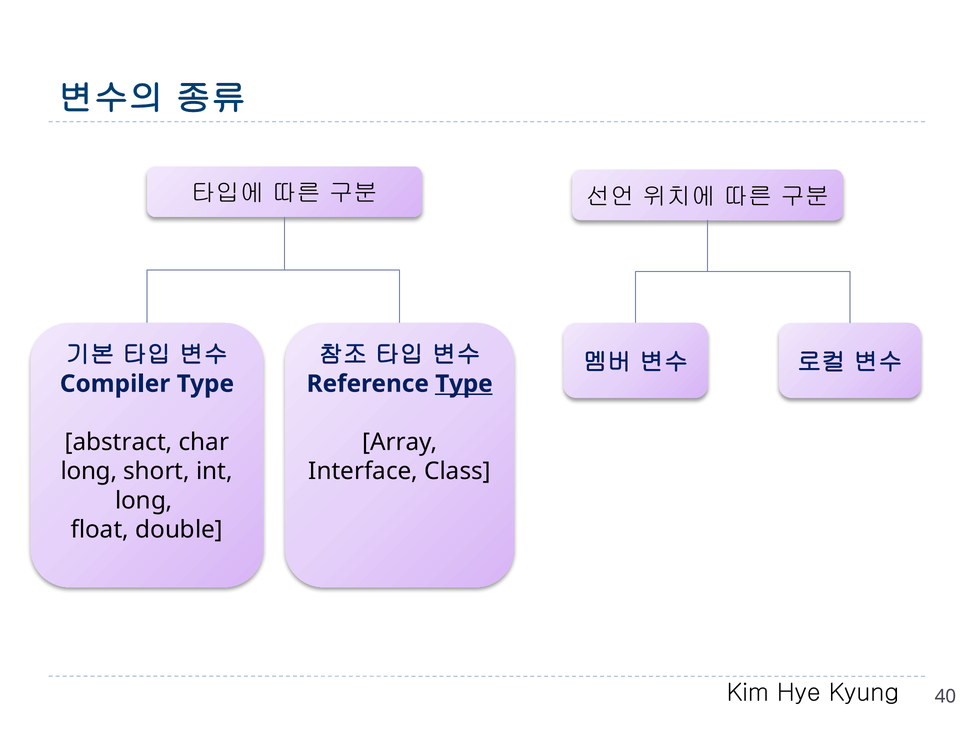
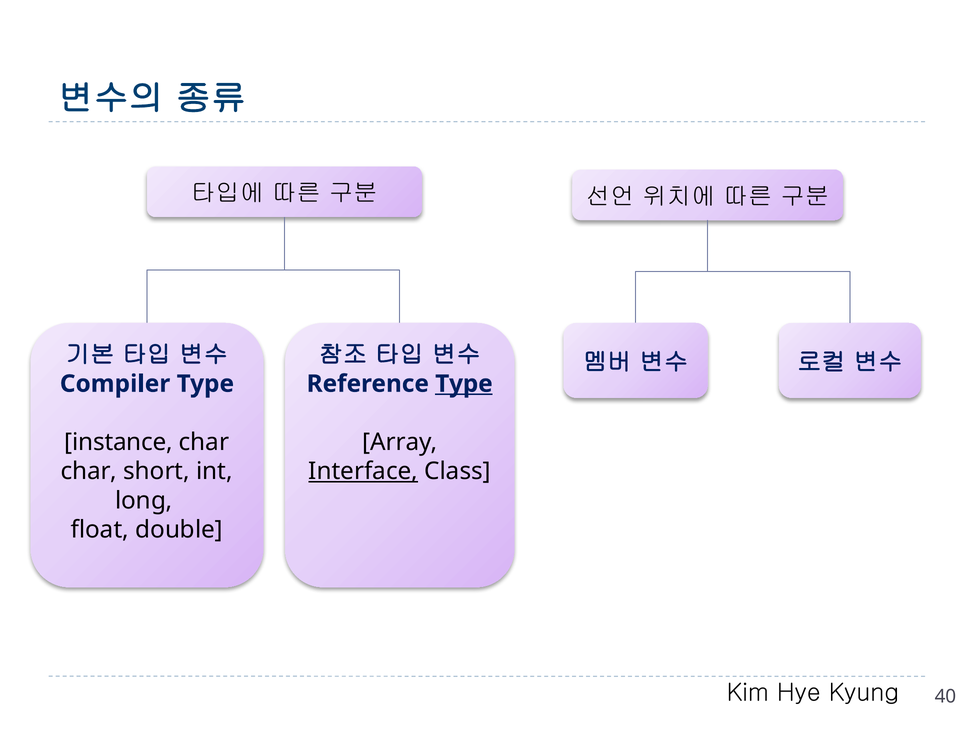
abstract: abstract -> instance
long at (89, 472): long -> char
Interface underline: none -> present
